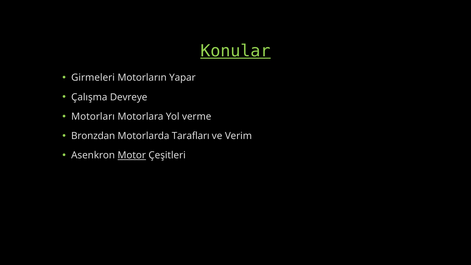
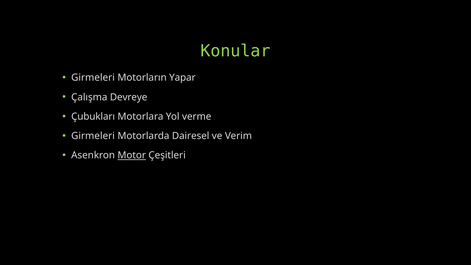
Konular underline: present -> none
Motorları: Motorları -> Çubukları
Bronzdan at (93, 136): Bronzdan -> Girmeleri
Tarafları: Tarafları -> Dairesel
